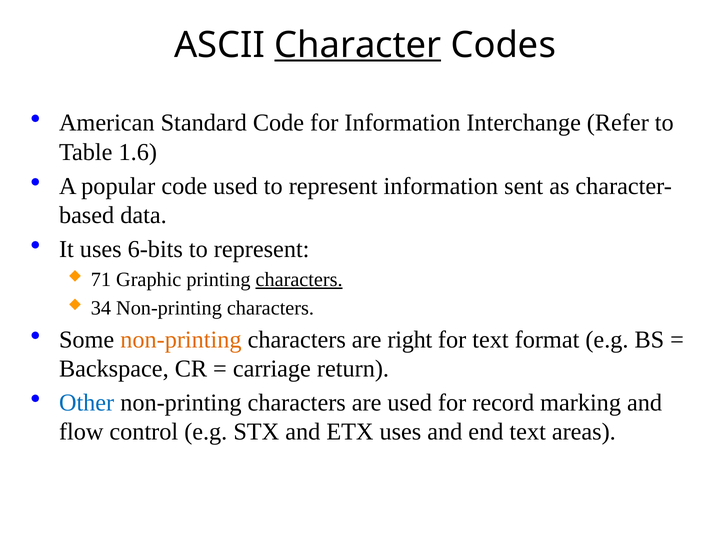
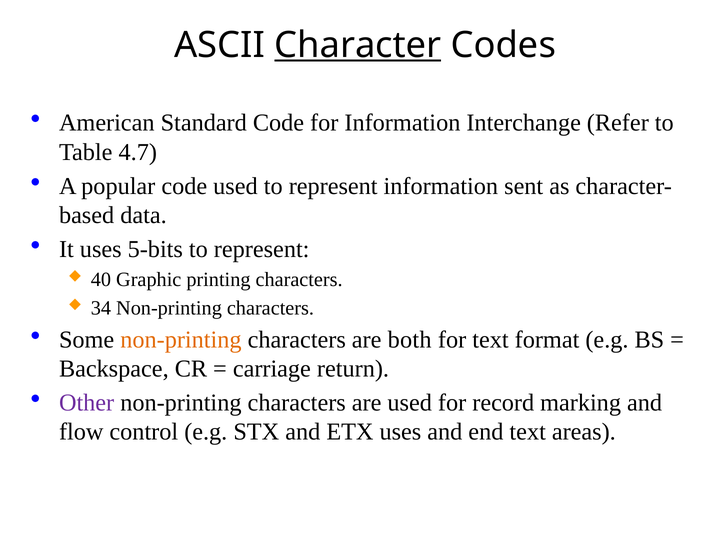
1.6: 1.6 -> 4.7
6-bits: 6-bits -> 5-bits
71: 71 -> 40
characters at (299, 280) underline: present -> none
right: right -> both
Other colour: blue -> purple
